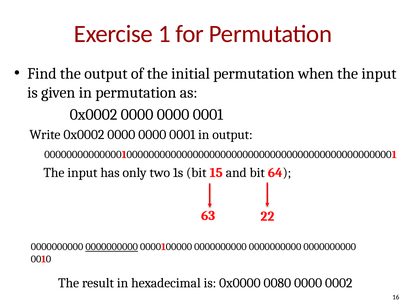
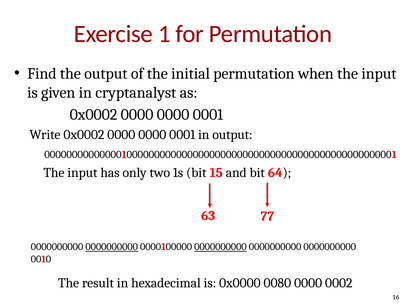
in permutation: permutation -> cryptanalyst
22: 22 -> 77
0000000000 at (220, 247) underline: none -> present
